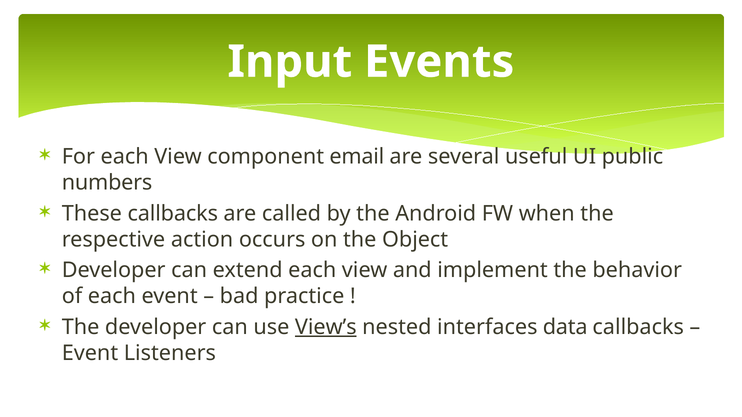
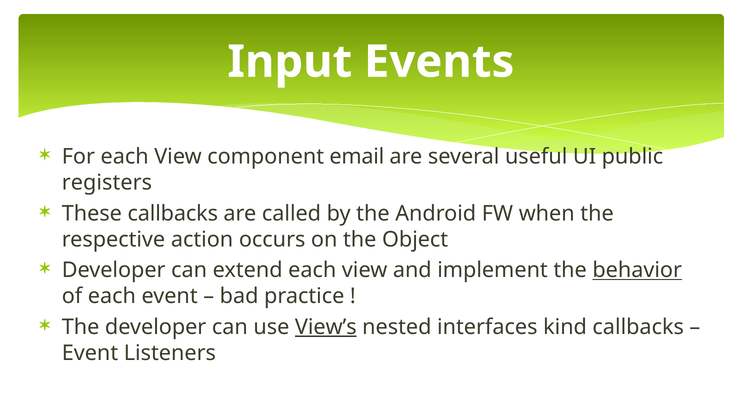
numbers: numbers -> registers
behavior underline: none -> present
data: data -> kind
